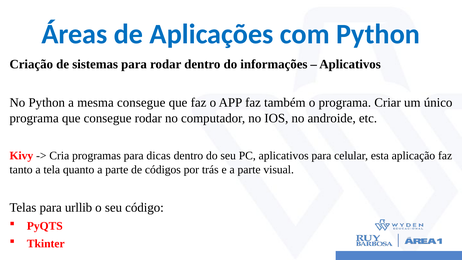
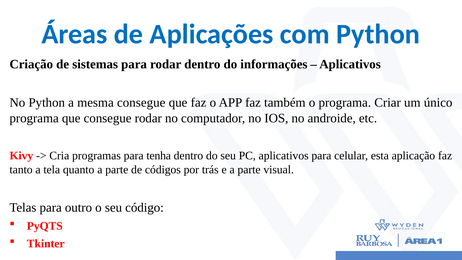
dicas: dicas -> tenha
urllib: urllib -> outro
